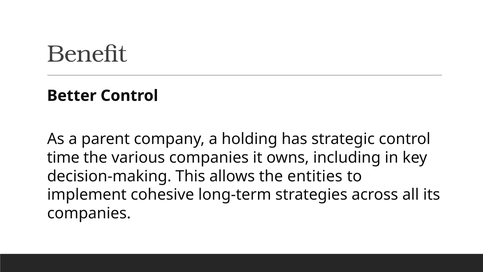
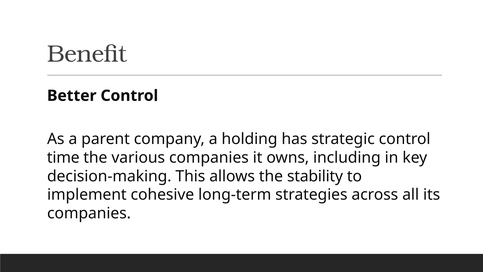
entities: entities -> stability
